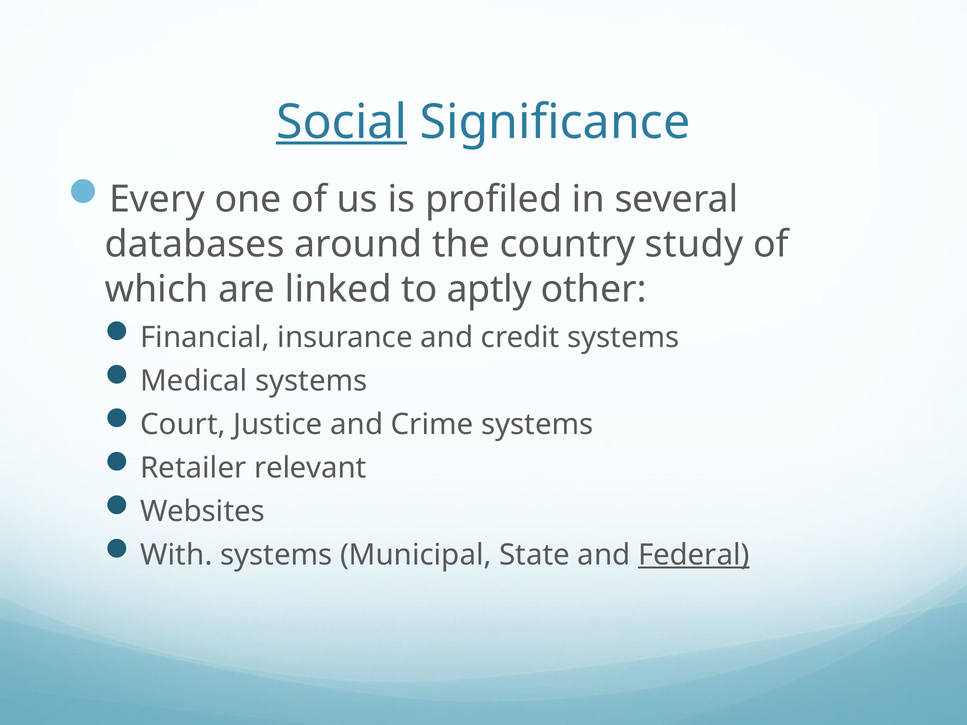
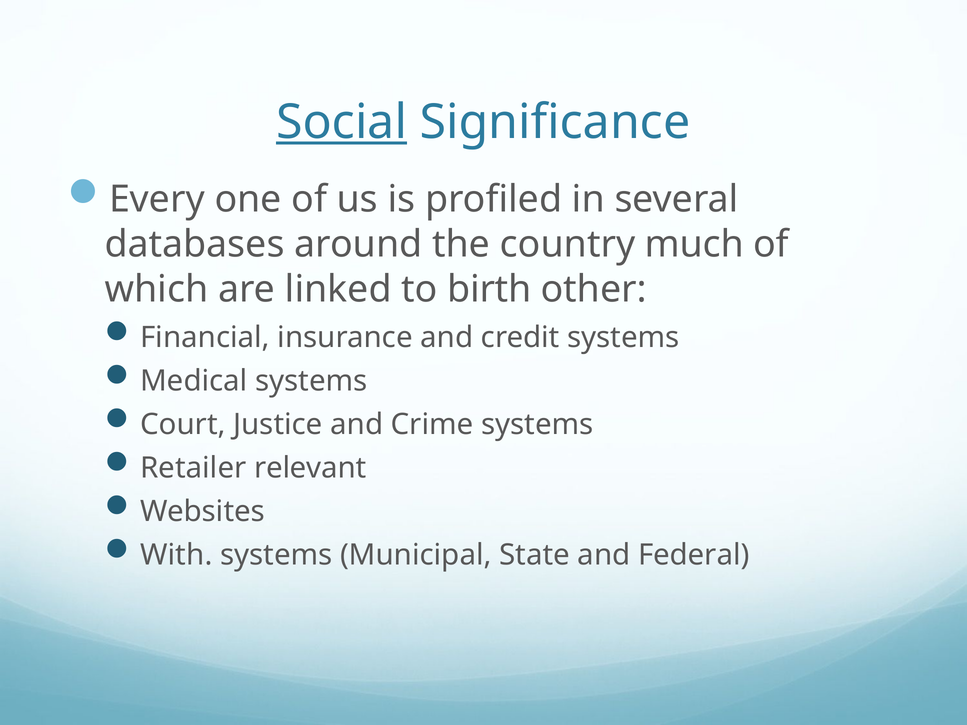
study: study -> much
aptly: aptly -> birth
Federal underline: present -> none
